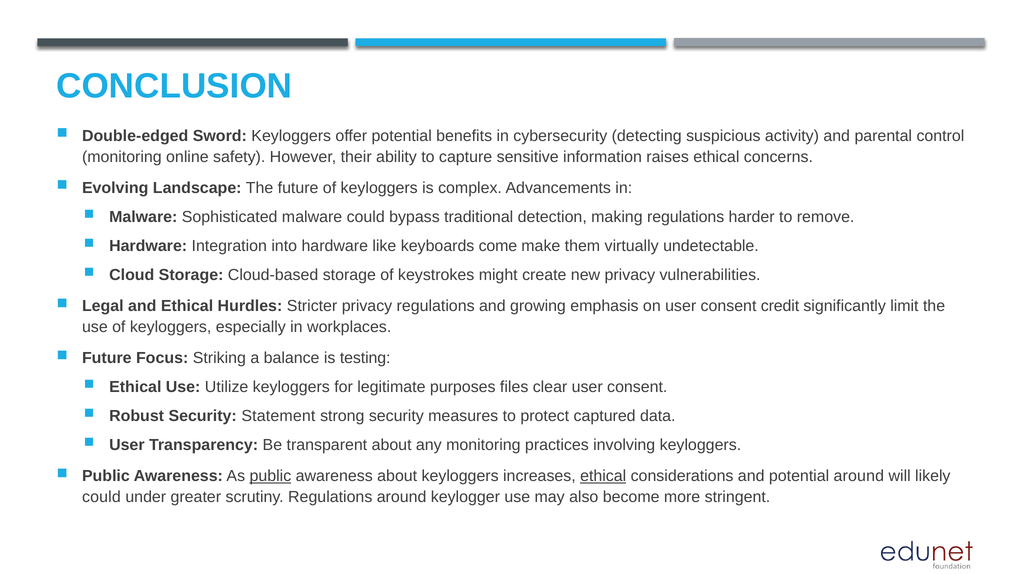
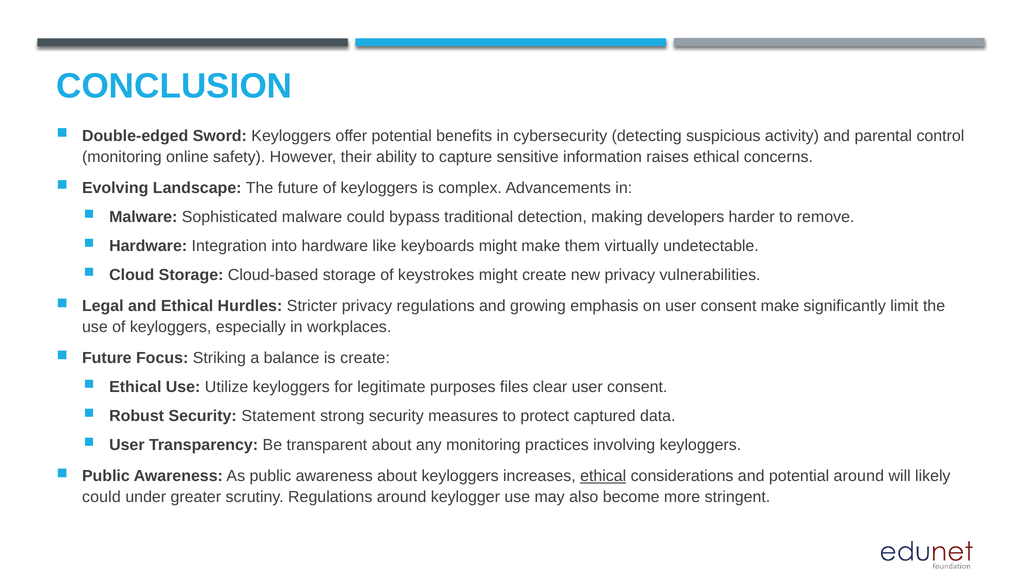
making regulations: regulations -> developers
keyboards come: come -> might
consent credit: credit -> make
is testing: testing -> create
public at (270, 476) underline: present -> none
